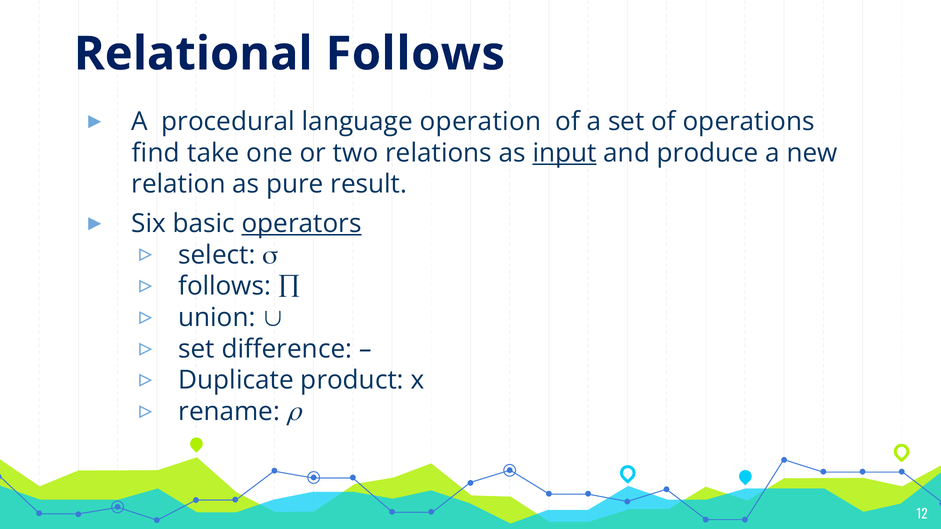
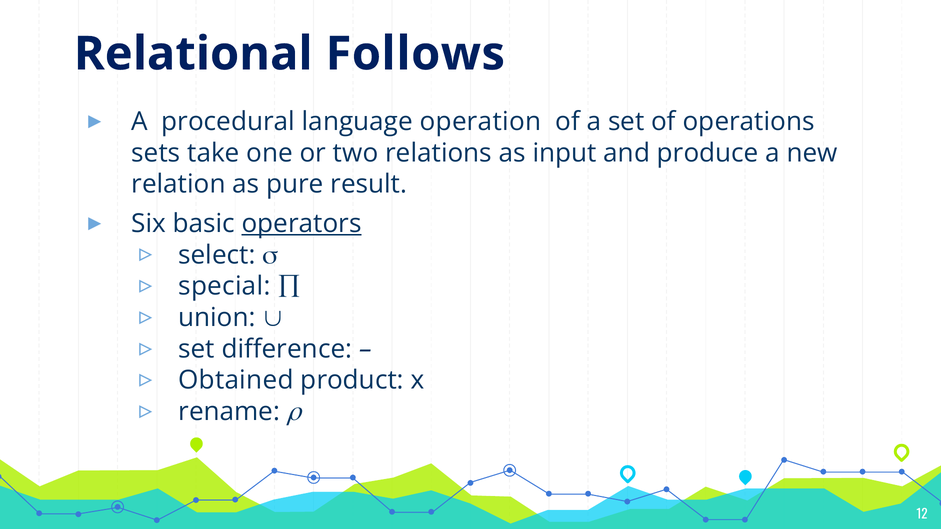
find: find -> sets
input underline: present -> none
follows at (225, 286): follows -> special
Duplicate: Duplicate -> Obtained
